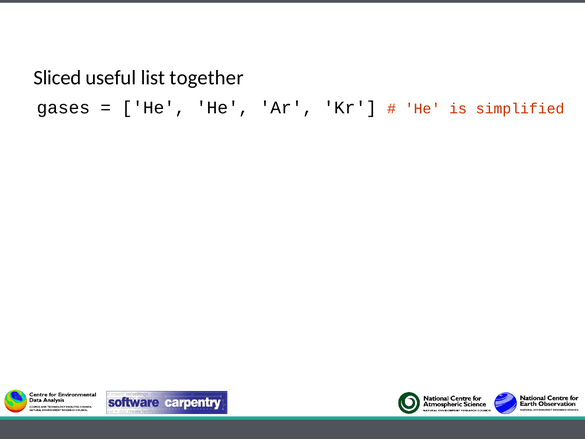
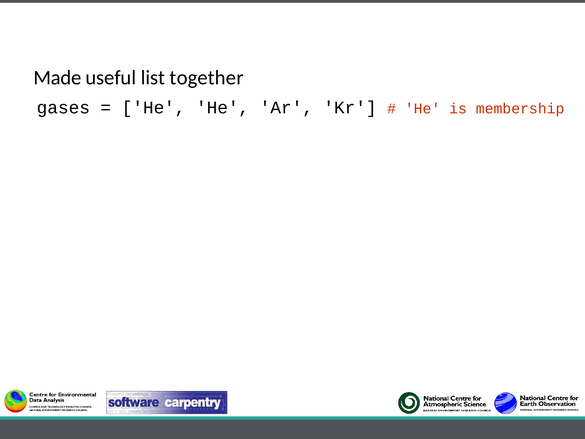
Sliced: Sliced -> Made
simplified: simplified -> membership
